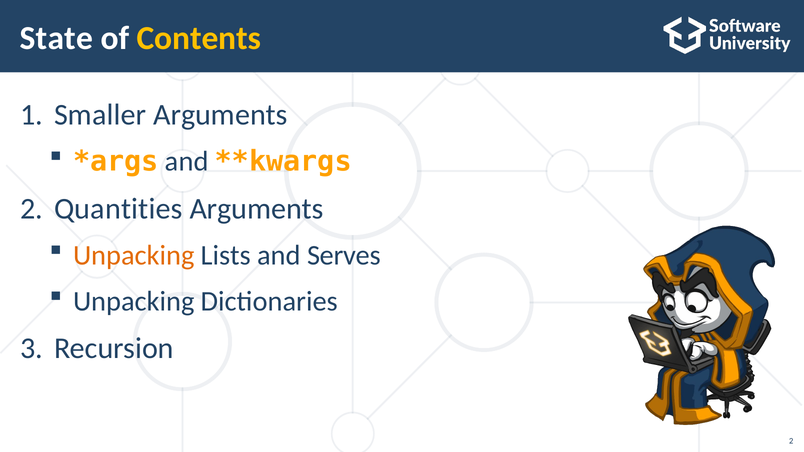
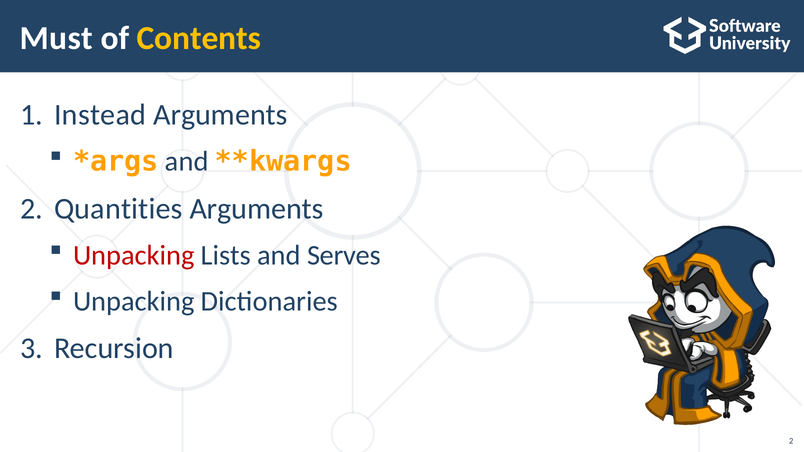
State: State -> Must
Smaller: Smaller -> Instead
Unpacking at (134, 256) colour: orange -> red
